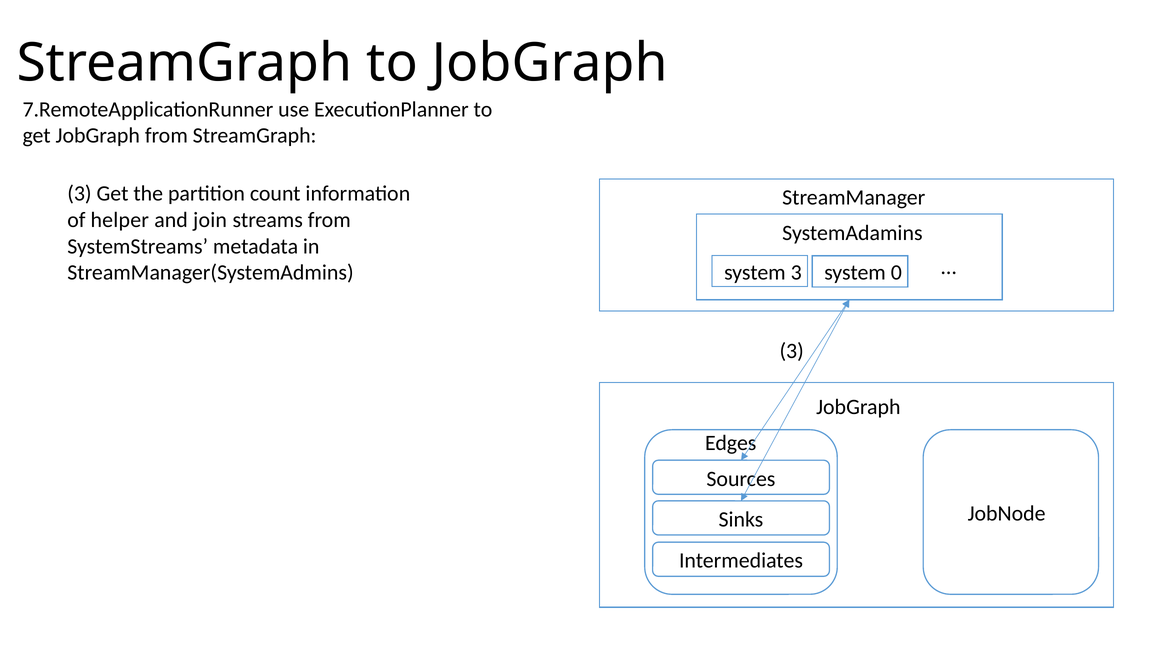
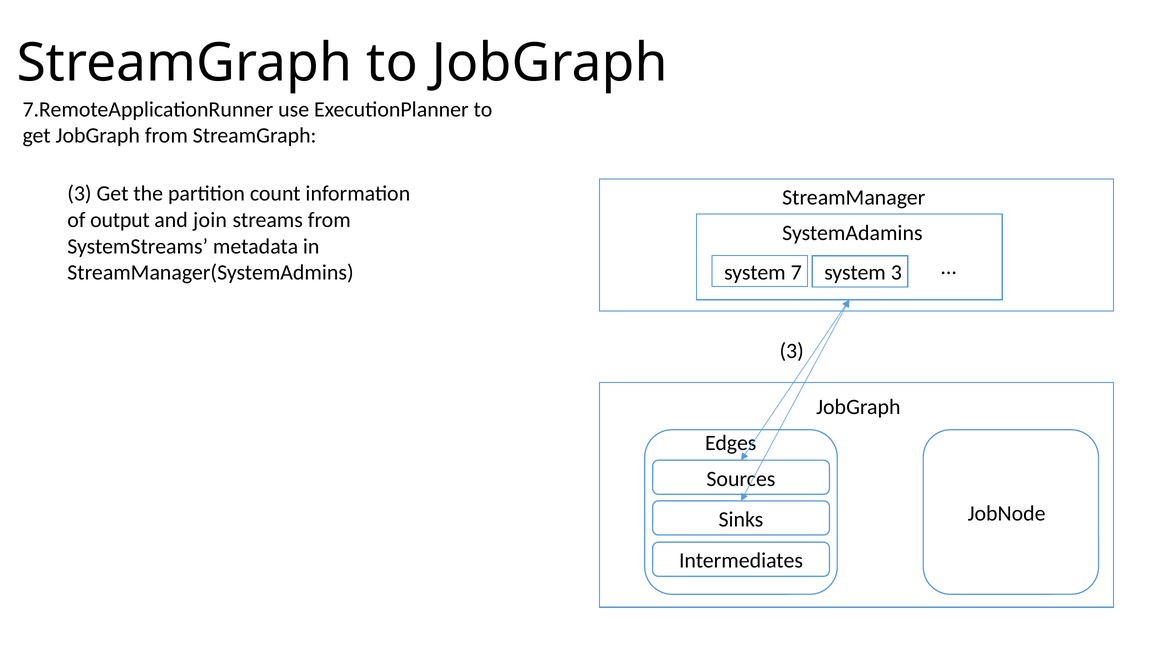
helper: helper -> output
system 3: 3 -> 7
system 0: 0 -> 3
